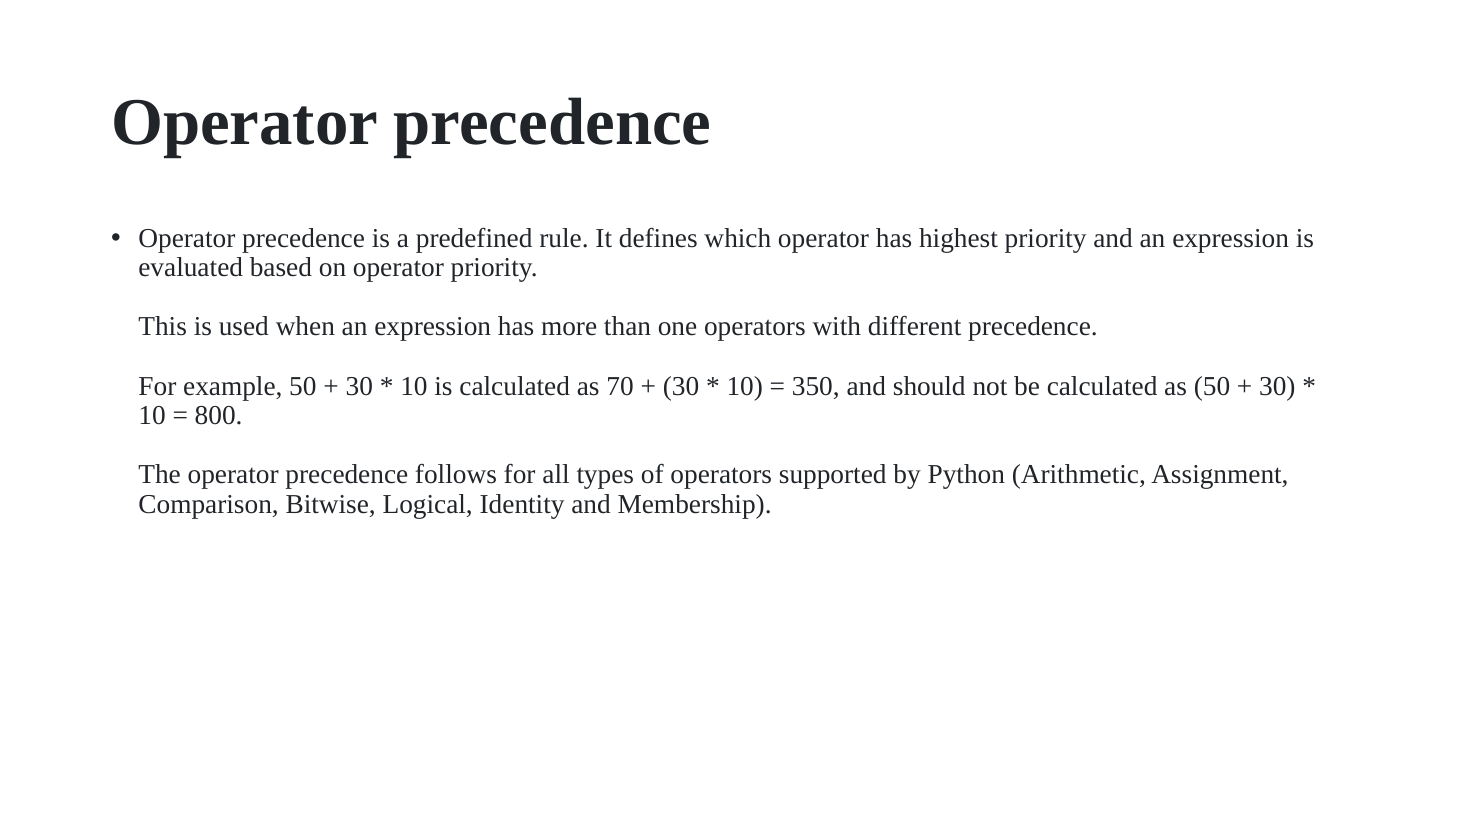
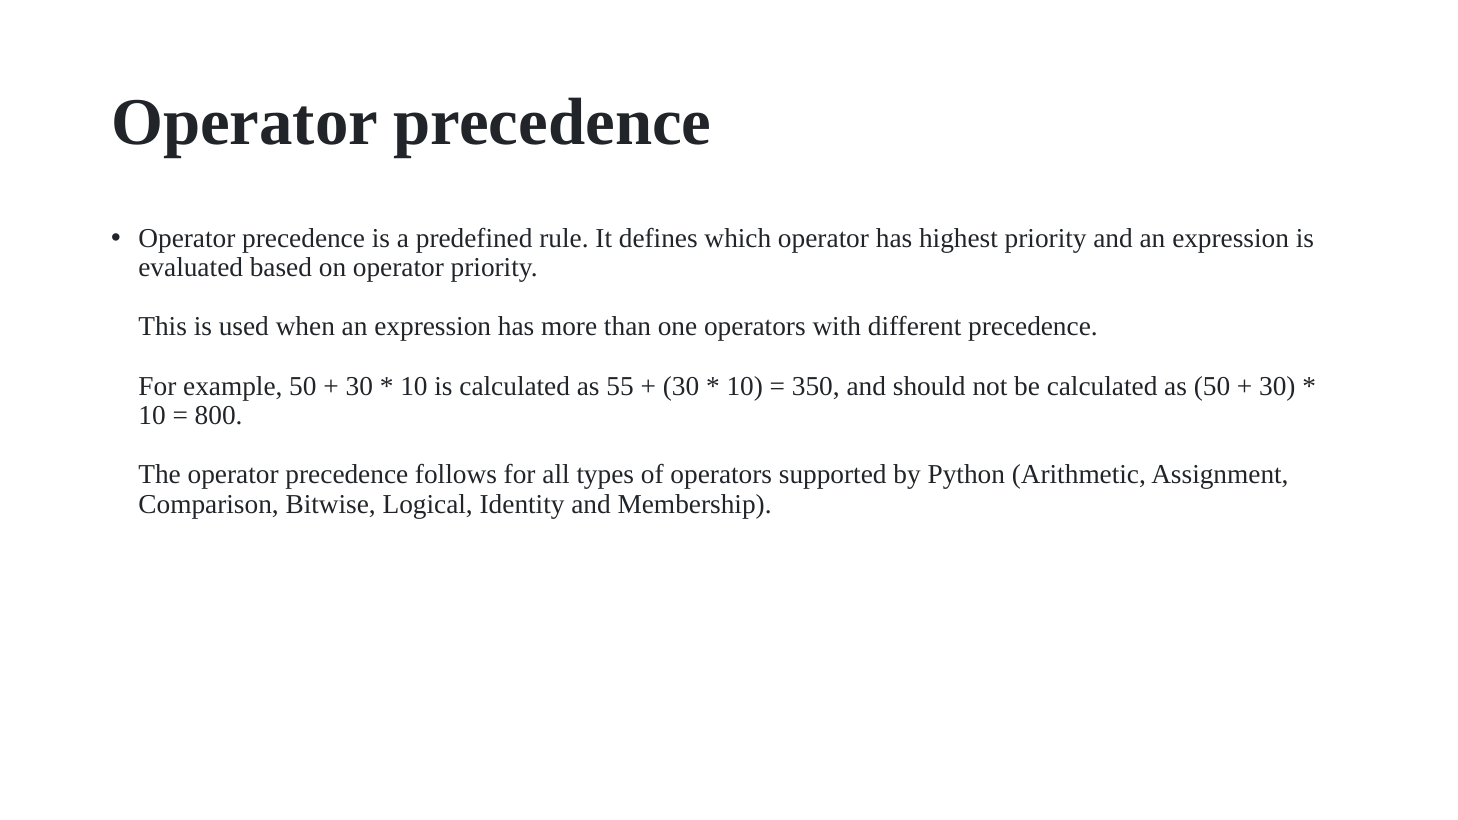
70: 70 -> 55
